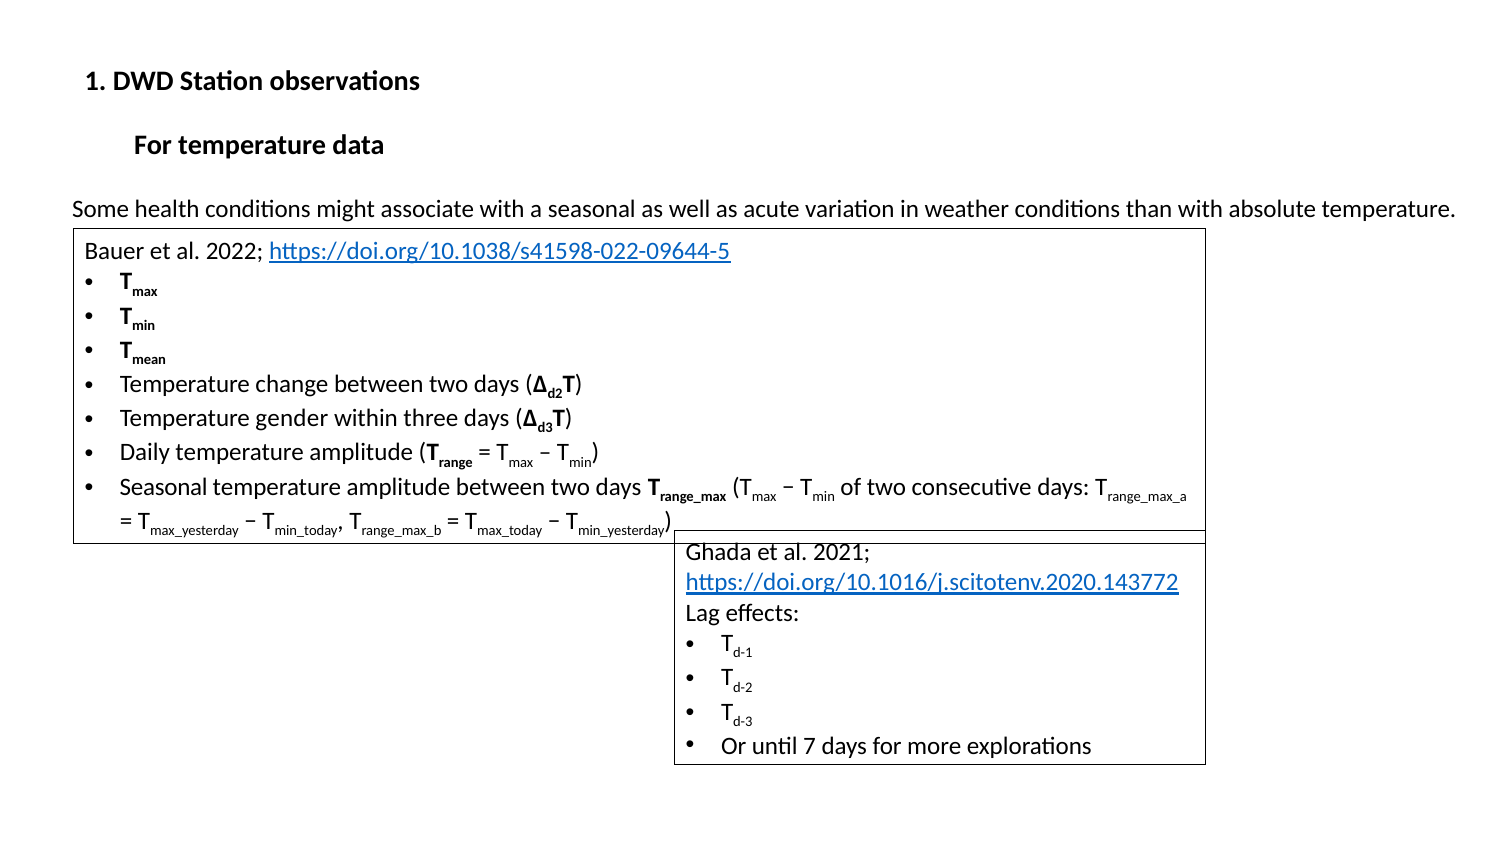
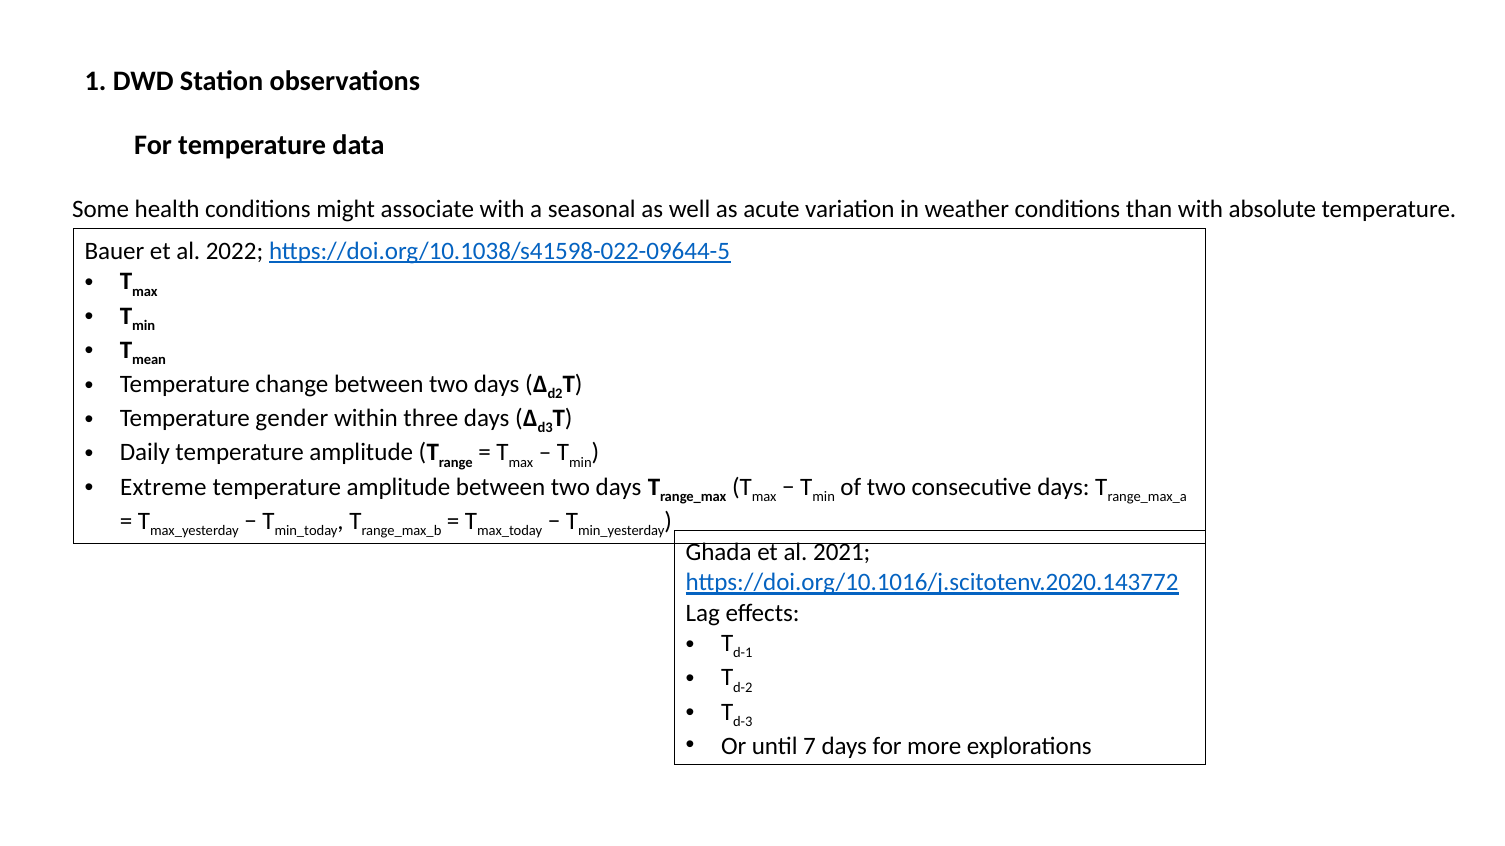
Seasonal at (164, 487): Seasonal -> Extreme
